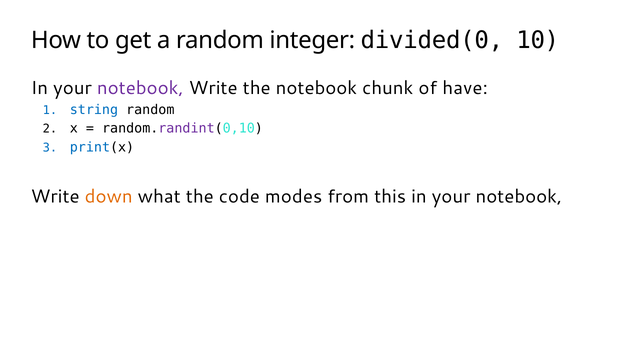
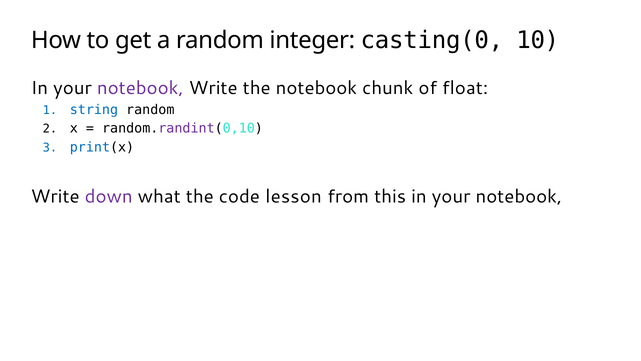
divided(0: divided(0 -> casting(0
have: have -> float
down colour: orange -> purple
modes: modes -> lesson
